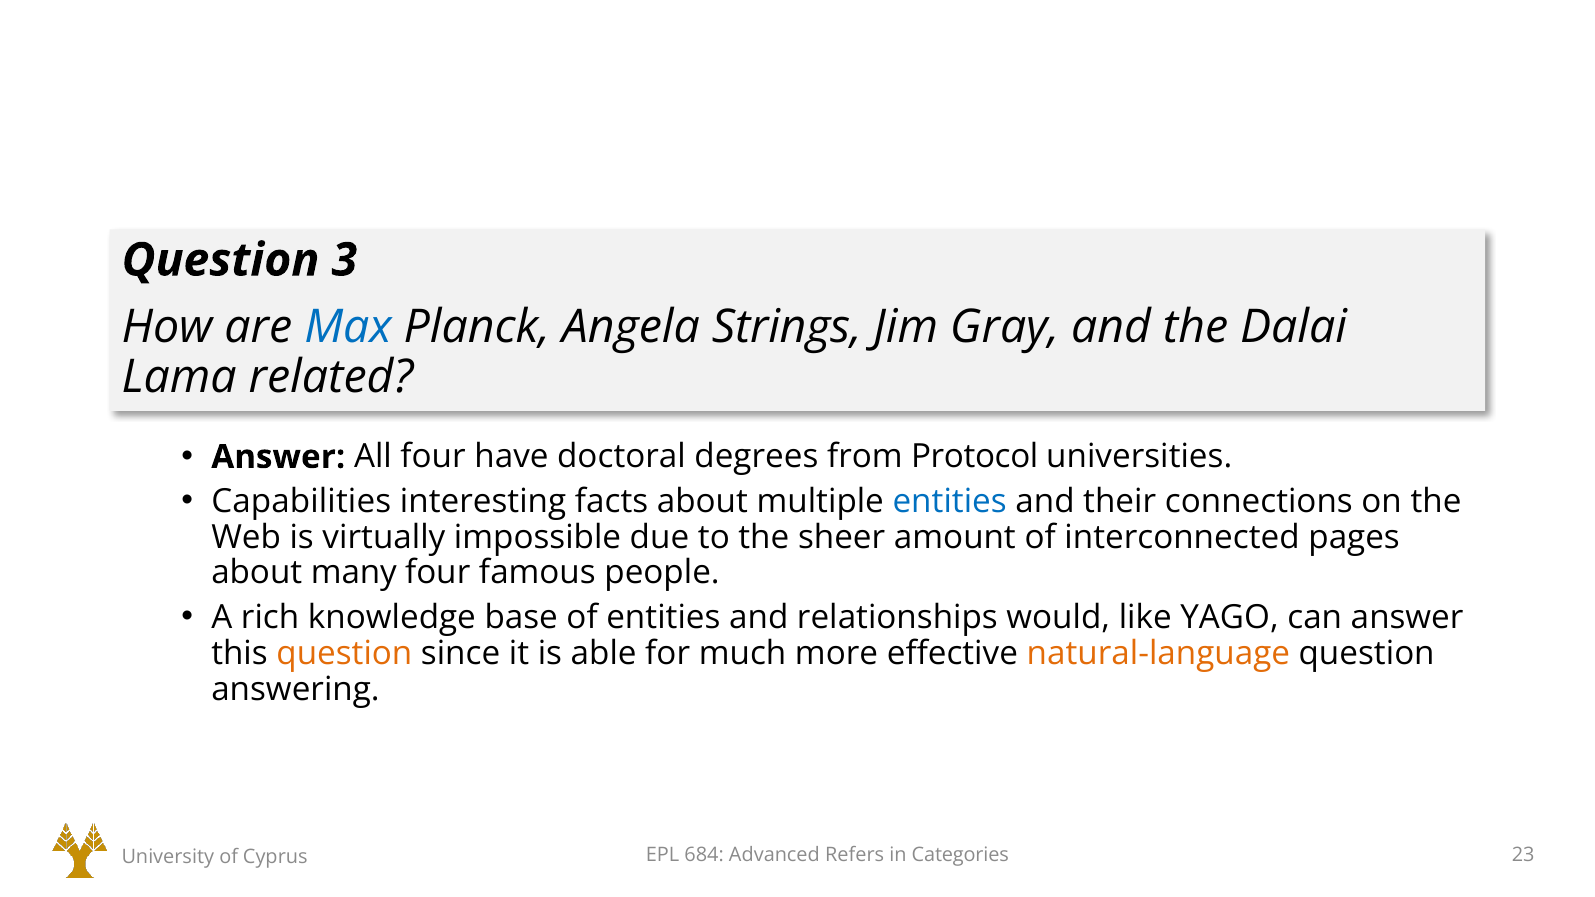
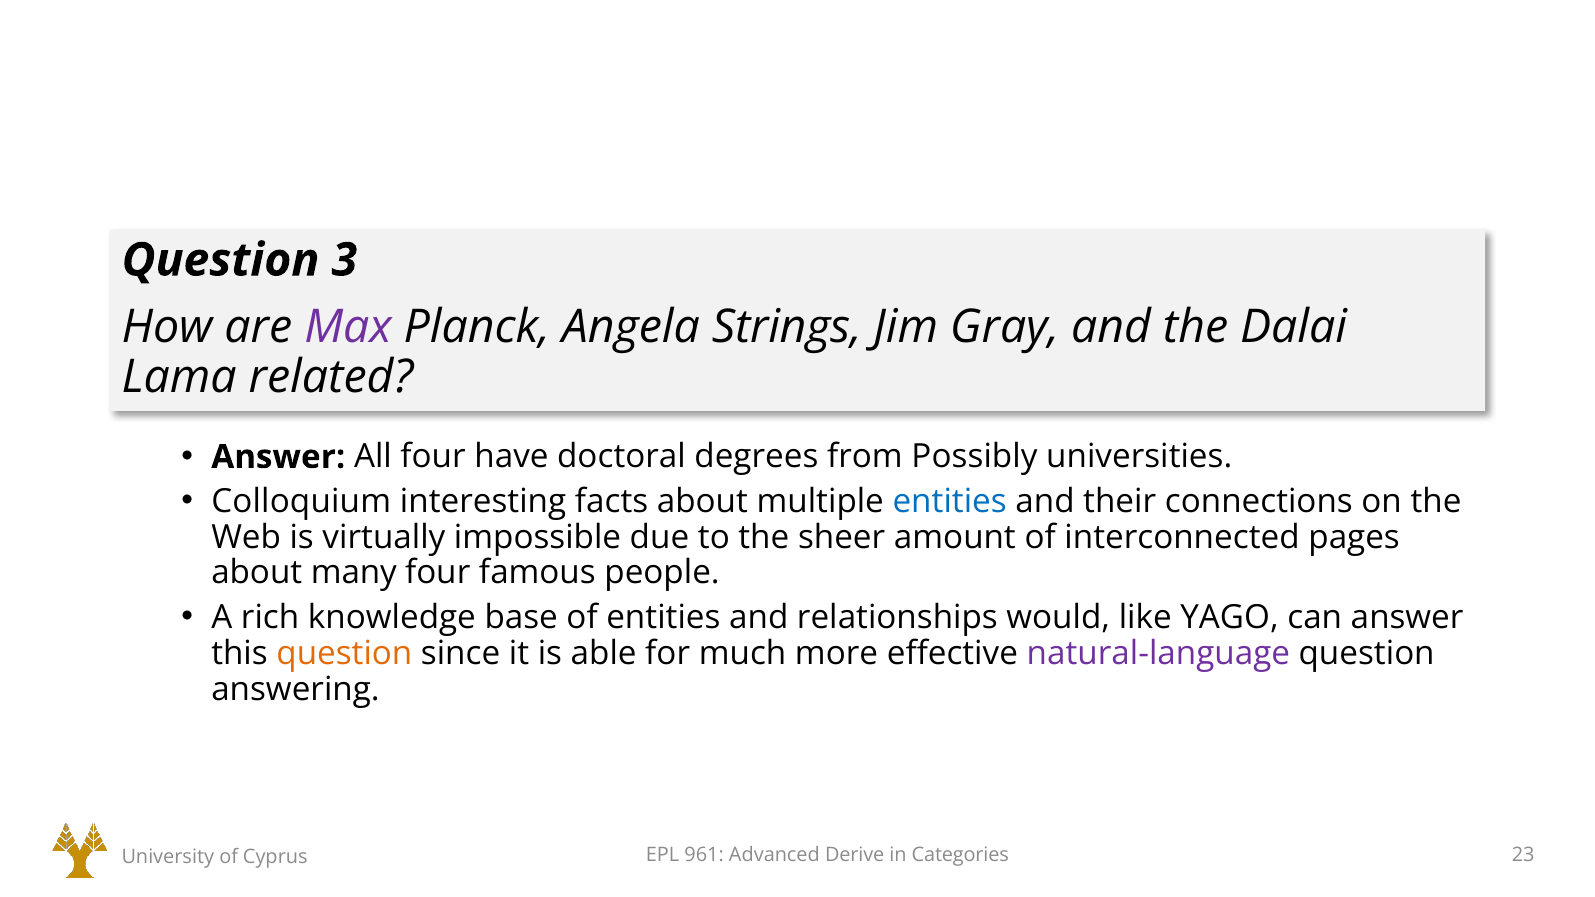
Max colour: blue -> purple
Protocol: Protocol -> Possibly
Capabilities: Capabilities -> Colloquium
natural-language colour: orange -> purple
684: 684 -> 961
Refers: Refers -> Derive
